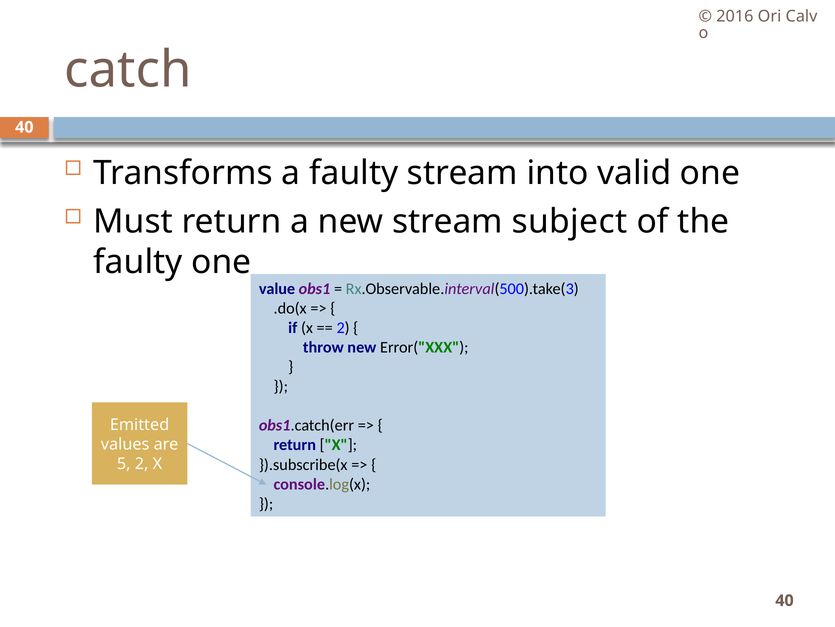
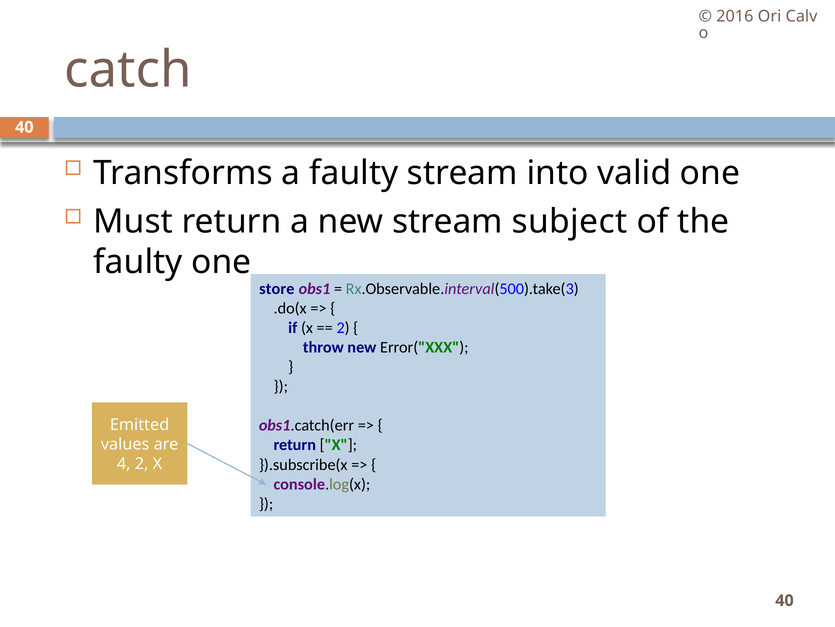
value: value -> store
5: 5 -> 4
